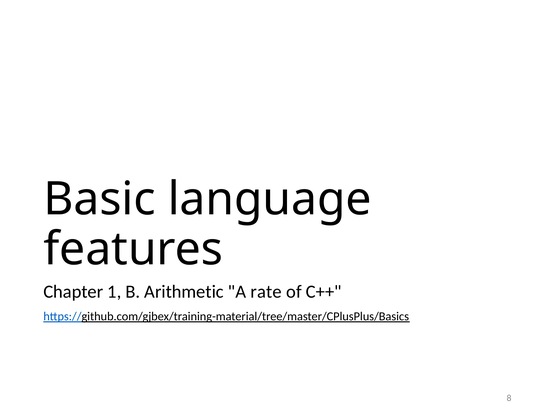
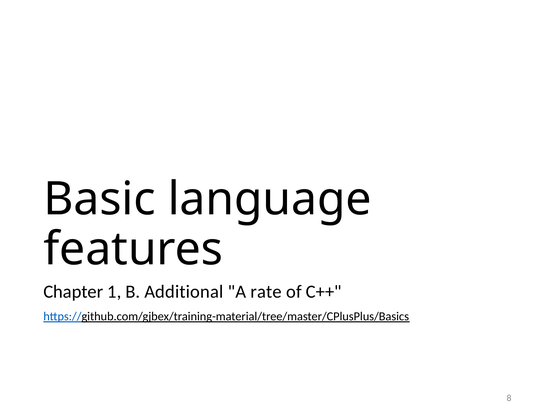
Arithmetic: Arithmetic -> Additional
